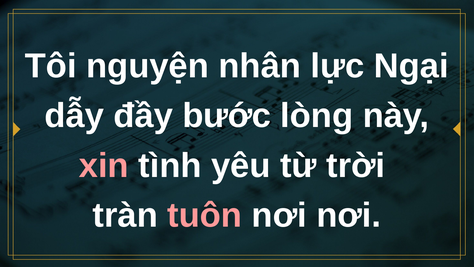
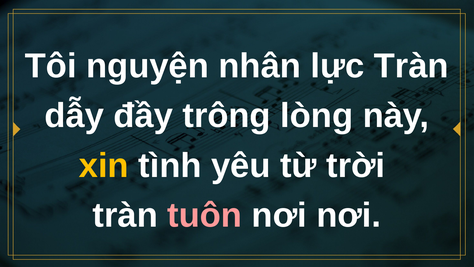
lực Ngại: Ngại -> Tràn
bước: bước -> trông
xin colour: pink -> yellow
